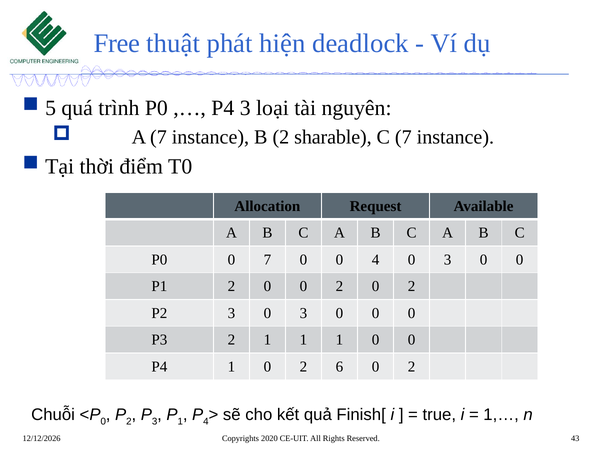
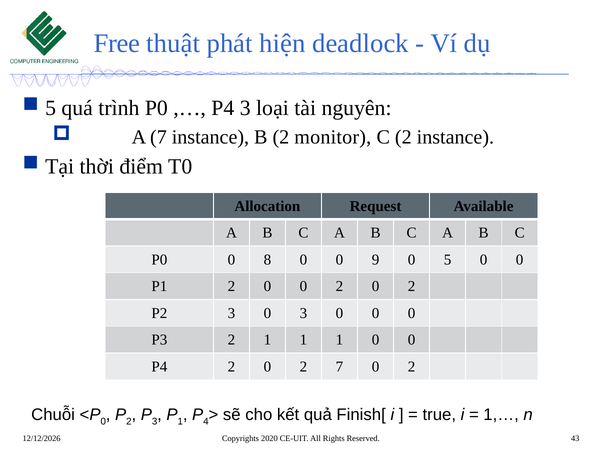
sharable: sharable -> monitor
C 7: 7 -> 2
0 7: 7 -> 8
0 4: 4 -> 9
3 at (448, 259): 3 -> 5
P4 1: 1 -> 2
2 6: 6 -> 7
